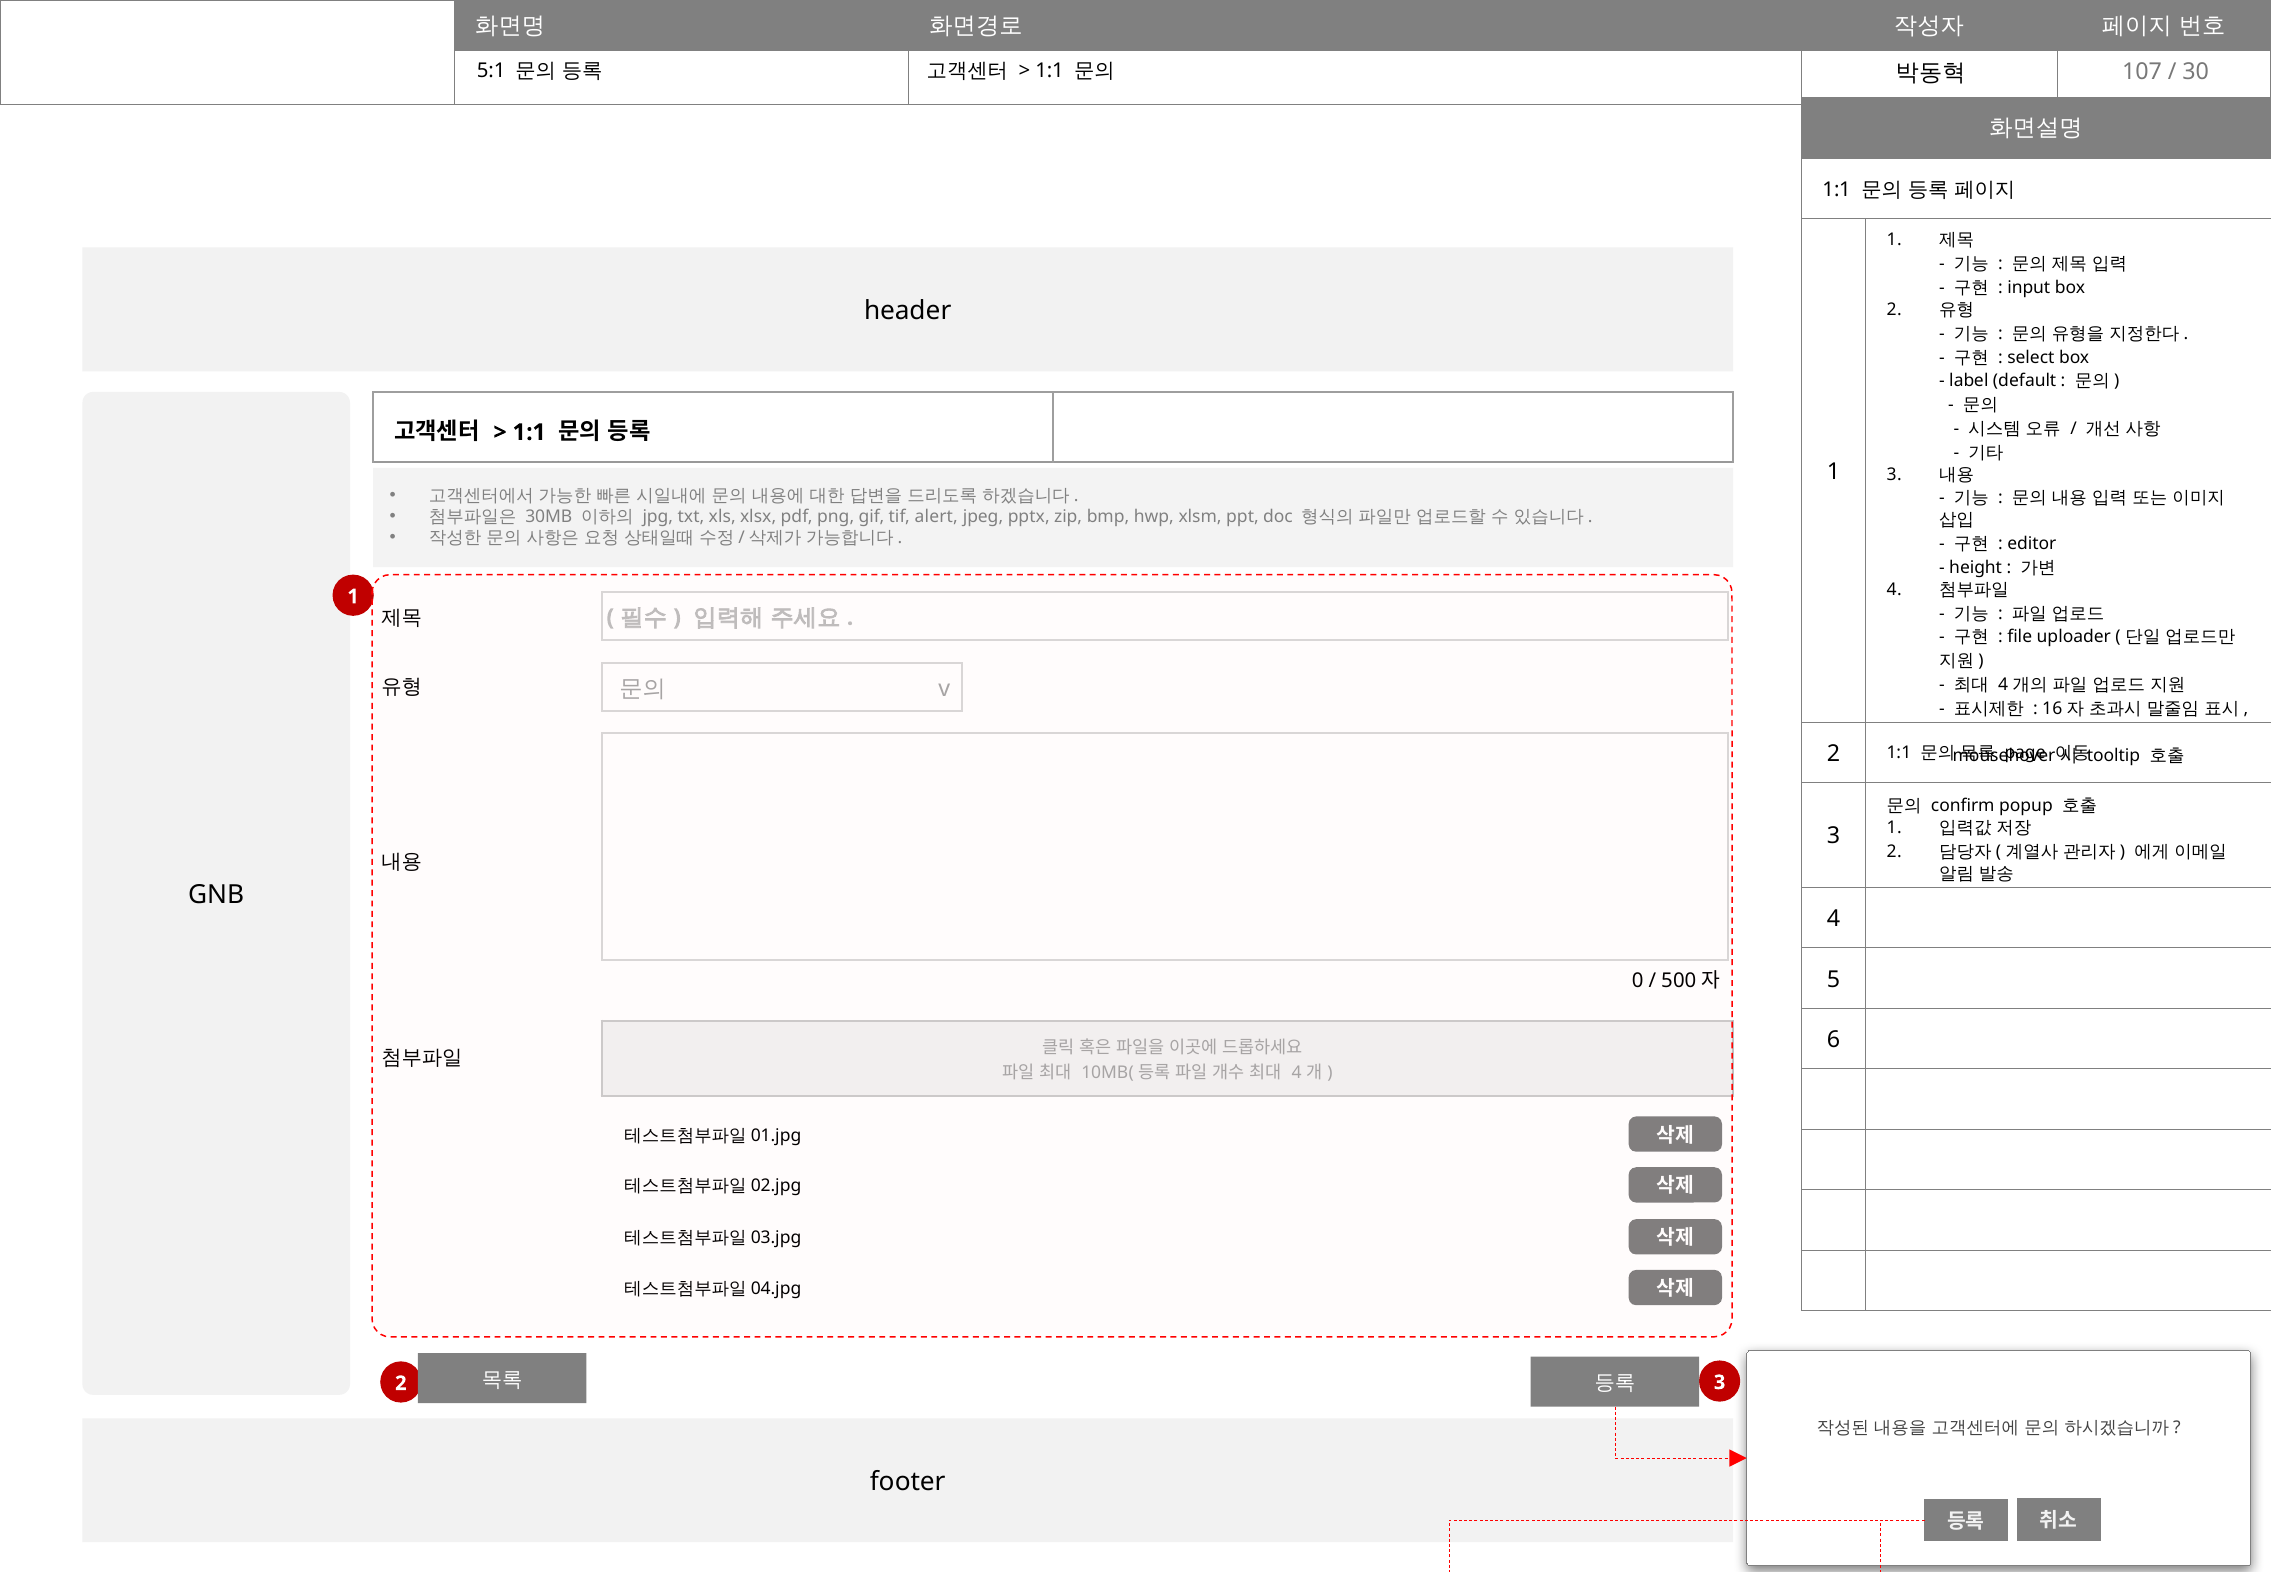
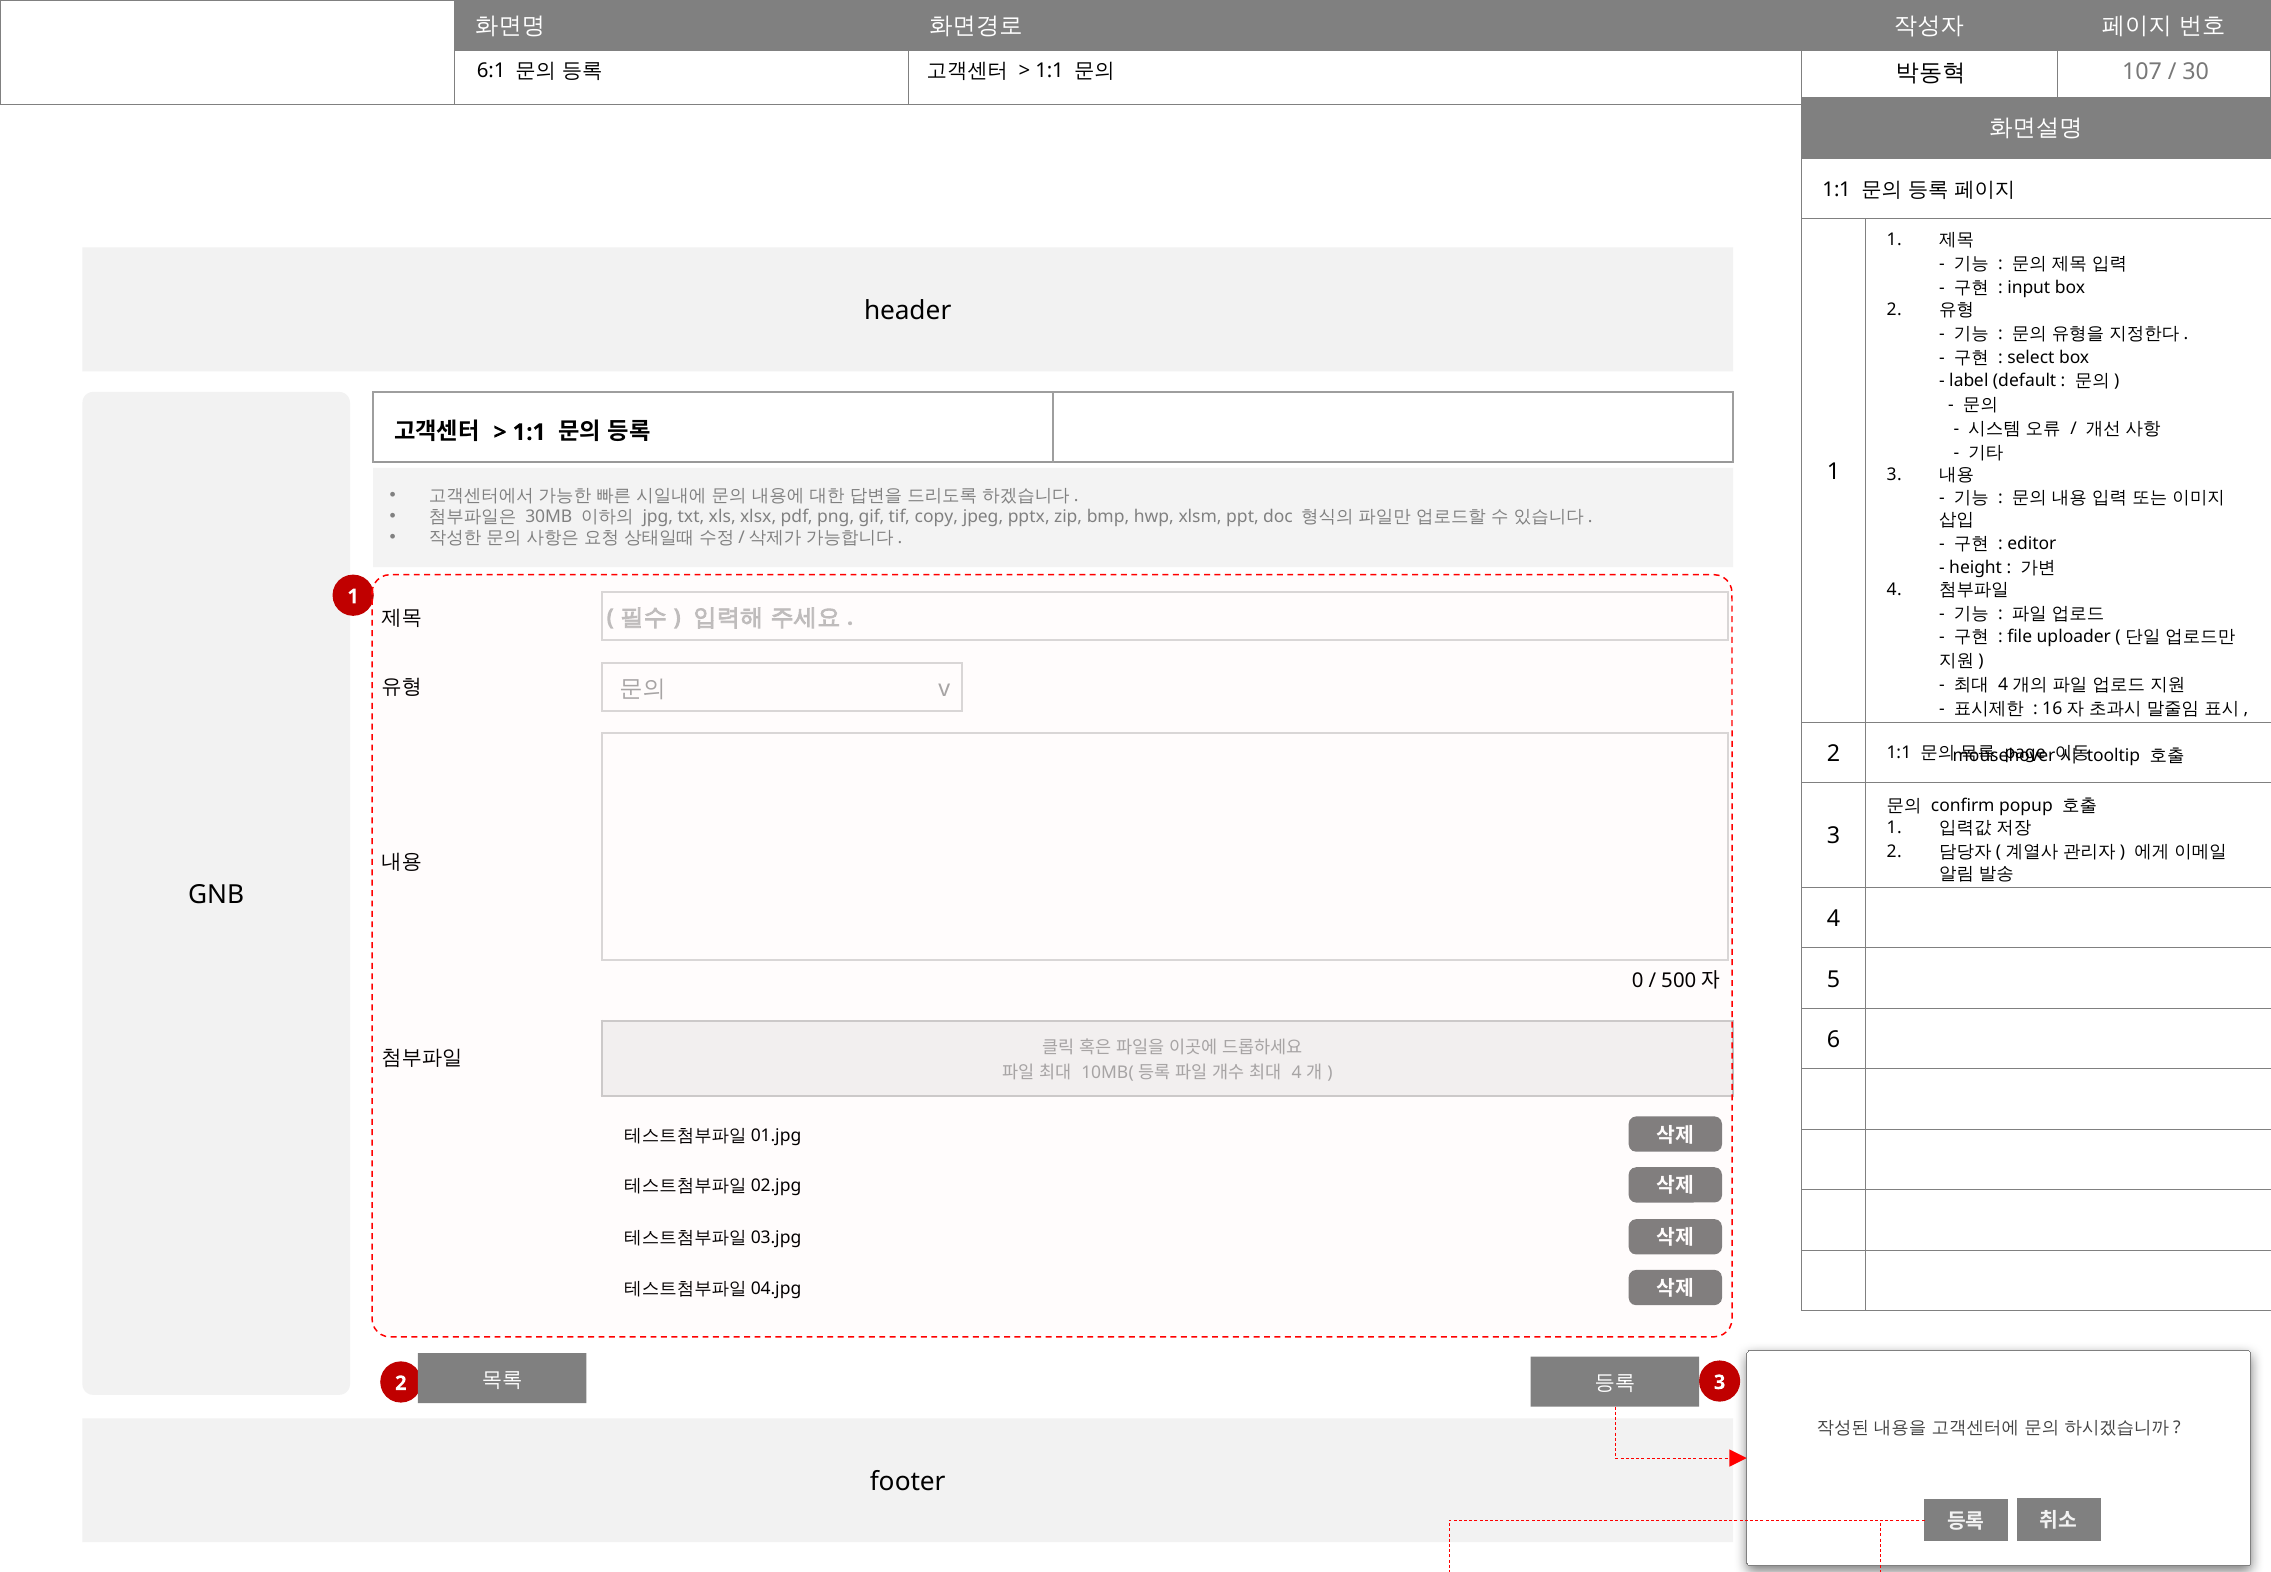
5:1: 5:1 -> 6:1
alert: alert -> copy
